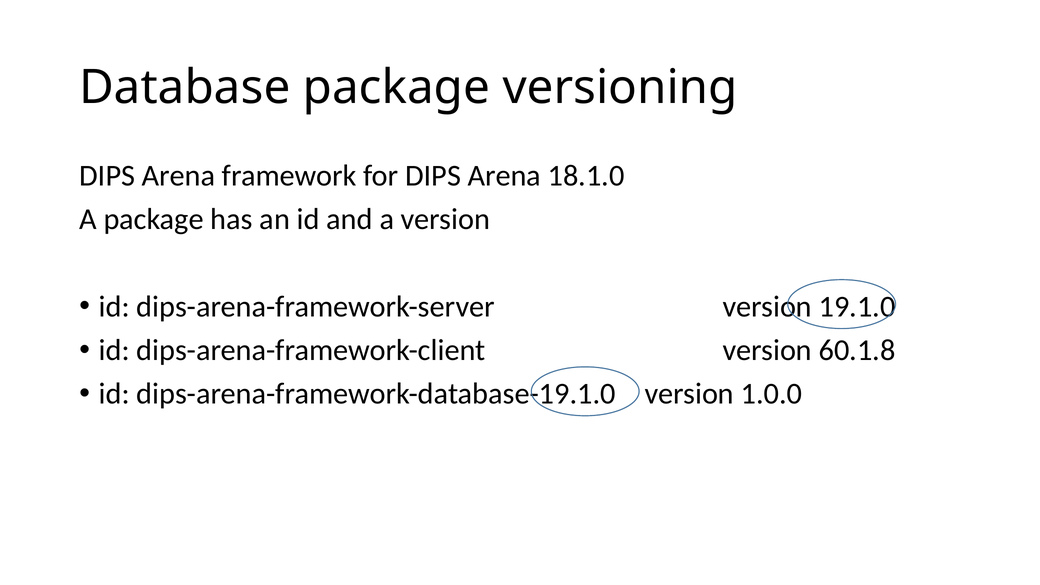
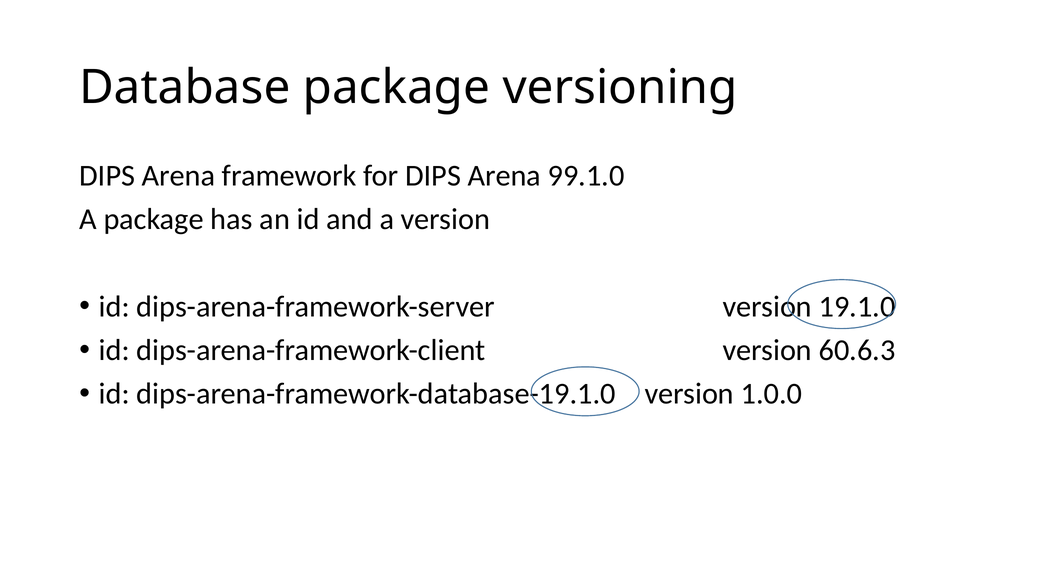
18.1.0: 18.1.0 -> 99.1.0
60.1.8: 60.1.8 -> 60.6.3
